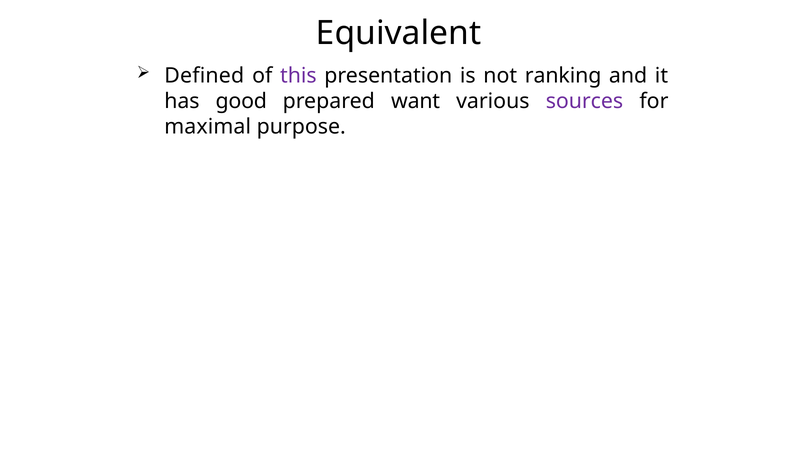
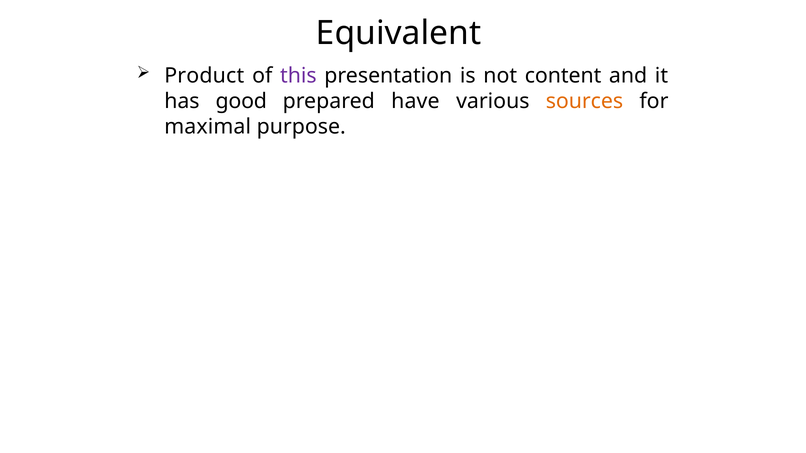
Defined: Defined -> Product
ranking: ranking -> content
want: want -> have
sources colour: purple -> orange
